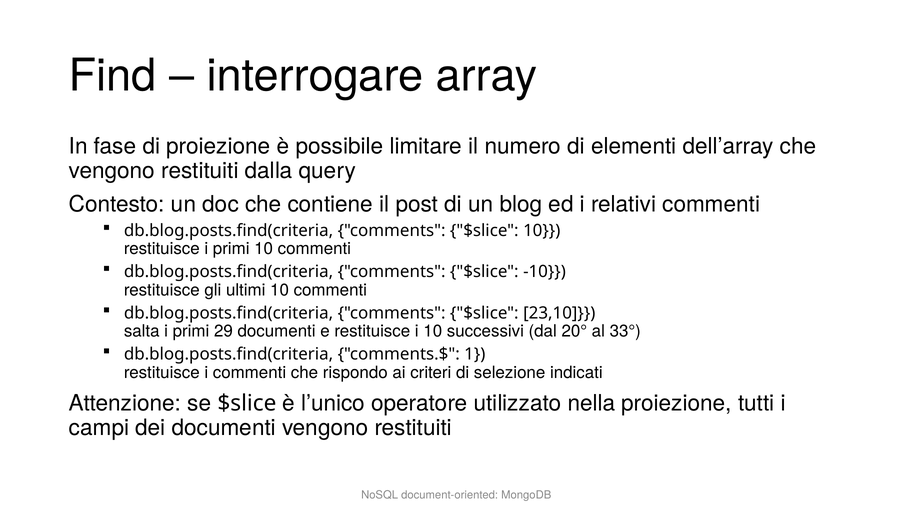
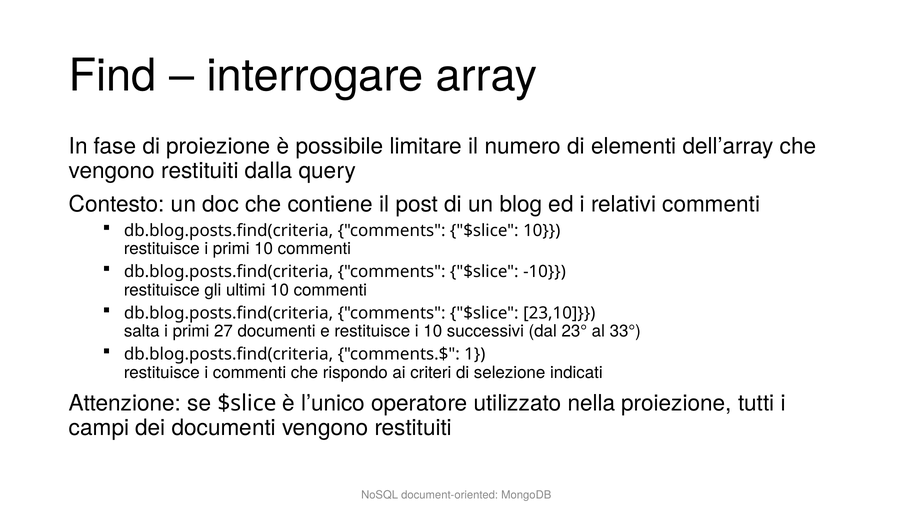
29: 29 -> 27
20°: 20° -> 23°
